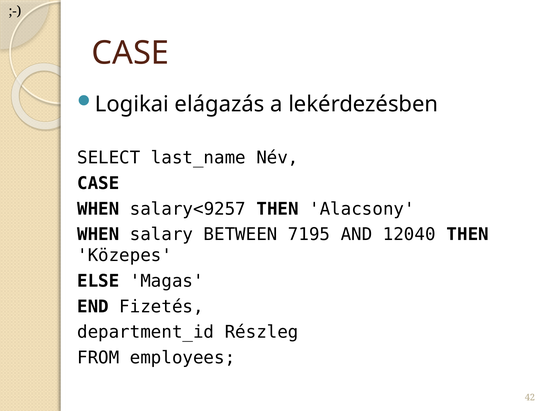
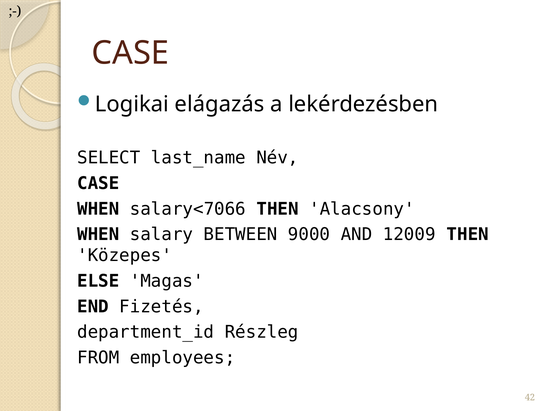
salary<9257: salary<9257 -> salary<7066
7195: 7195 -> 9000
12040: 12040 -> 12009
